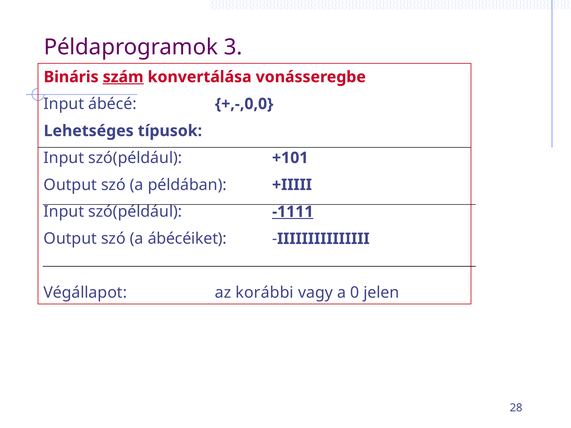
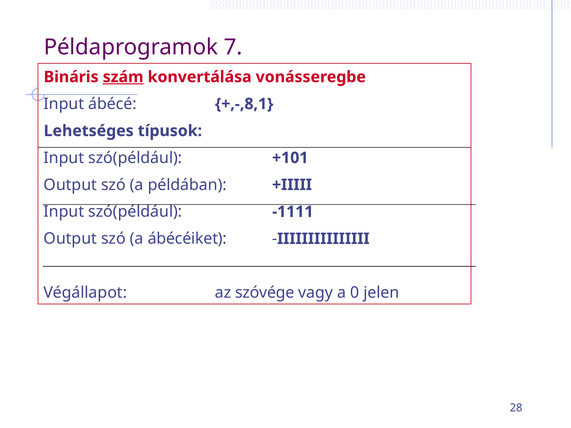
3: 3 -> 7
+,-,0,0: +,-,0,0 -> +,-,8,1
-1111 underline: present -> none
korábbi: korábbi -> szóvége
